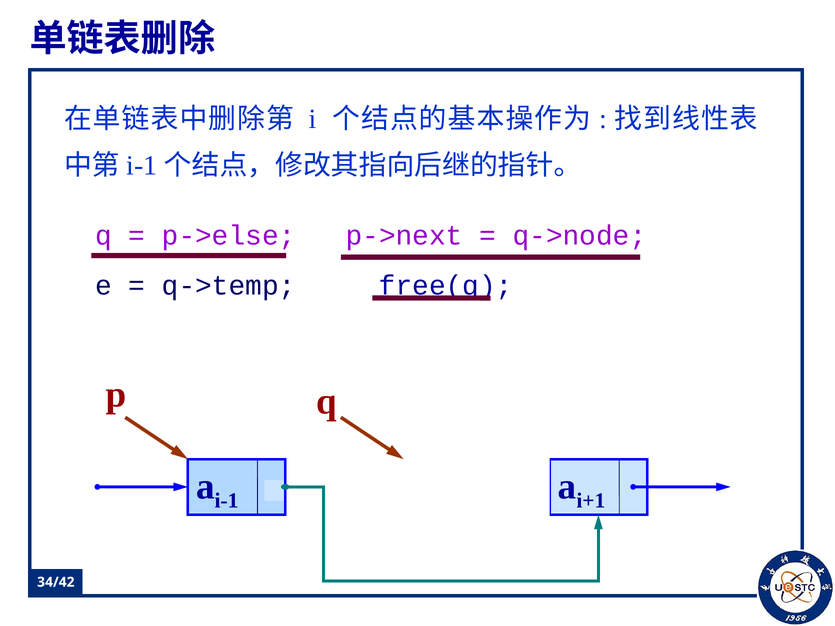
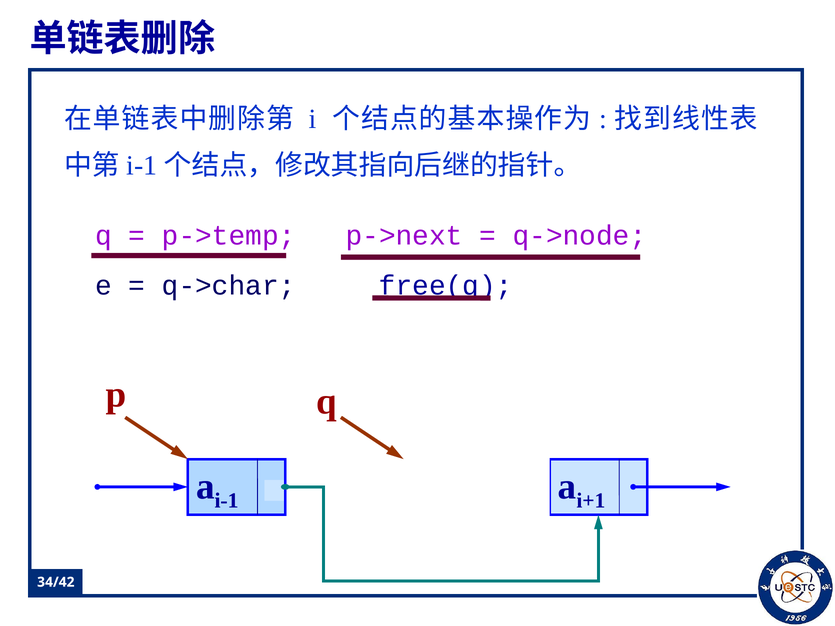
p->else: p->else -> p->temp
q->temp: q->temp -> q->char
